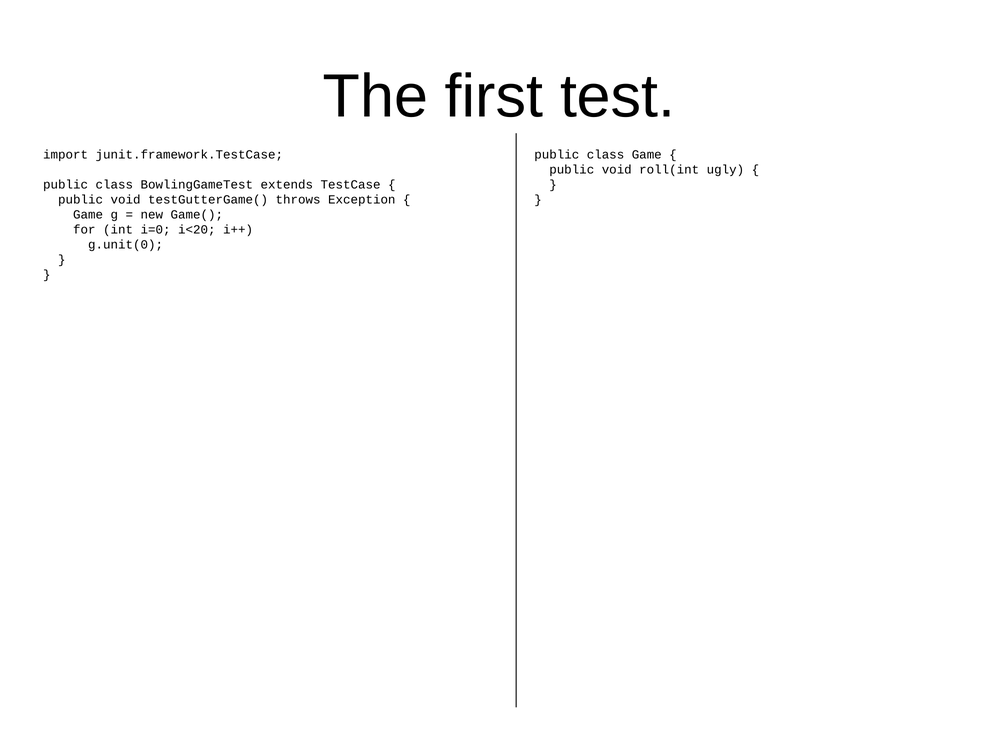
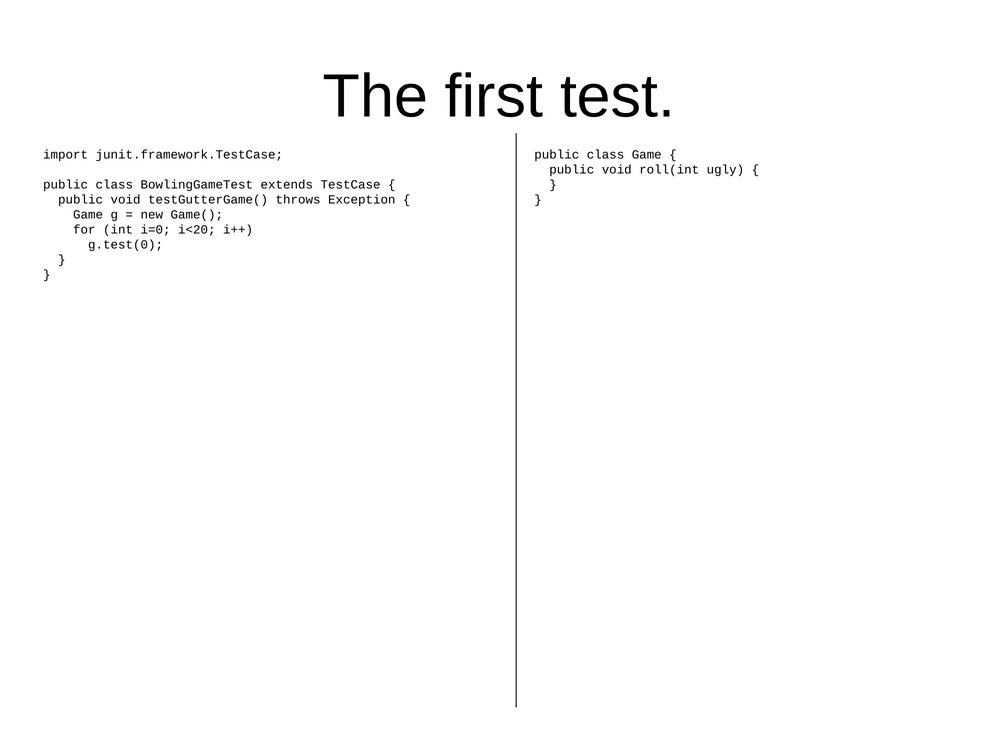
g.unit(0: g.unit(0 -> g.test(0
